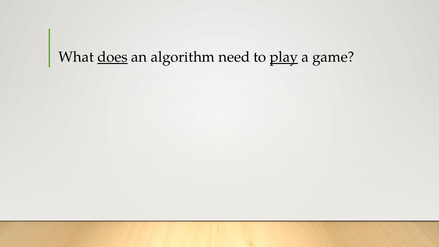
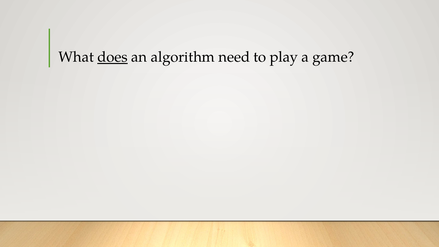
play underline: present -> none
